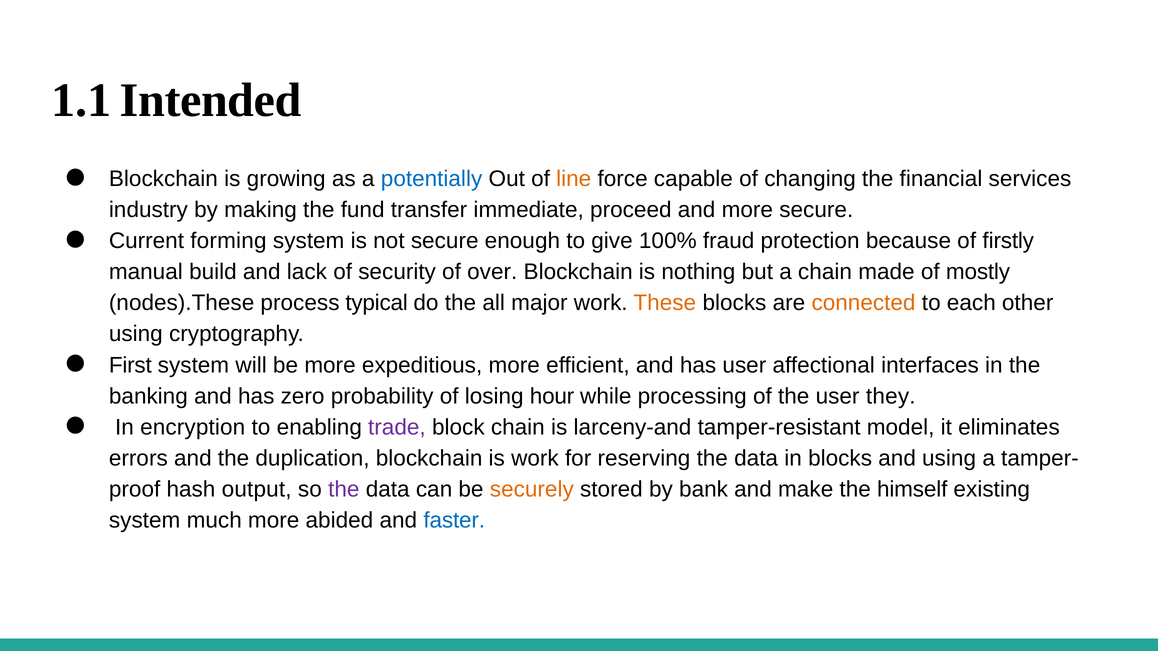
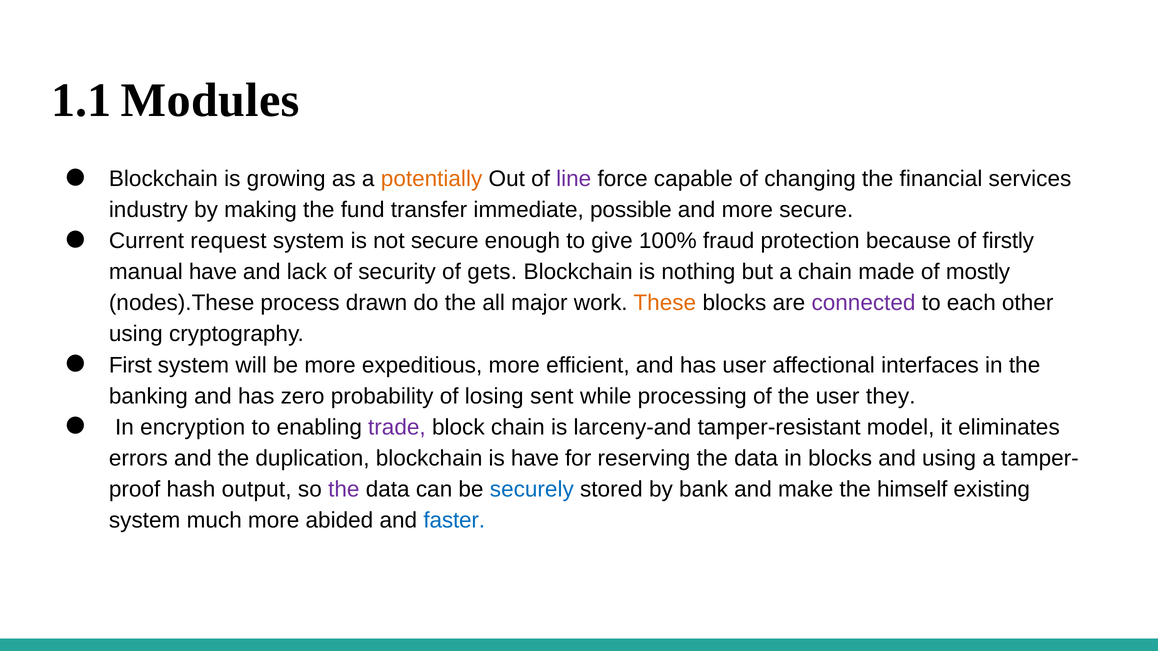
Intended: Intended -> Modules
potentially colour: blue -> orange
line colour: orange -> purple
proceed: proceed -> possible
forming: forming -> request
manual build: build -> have
over: over -> gets
typical: typical -> drawn
connected colour: orange -> purple
hour: hour -> sent
is work: work -> have
securely colour: orange -> blue
